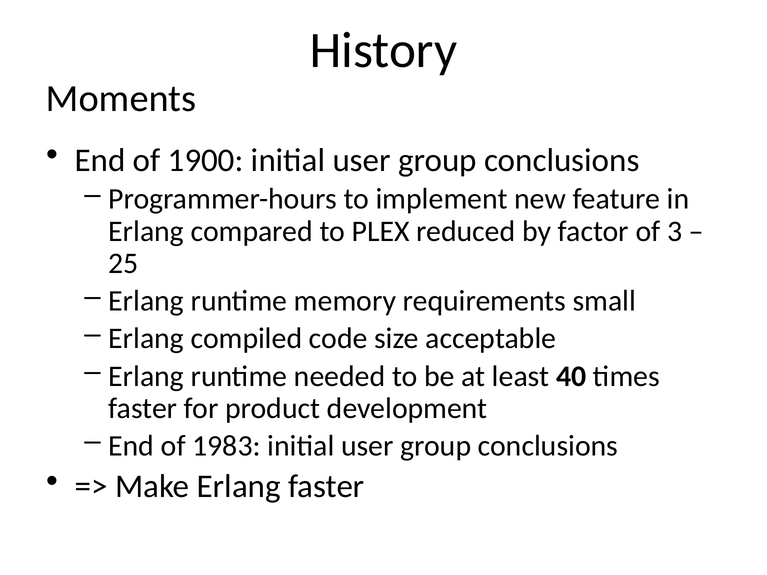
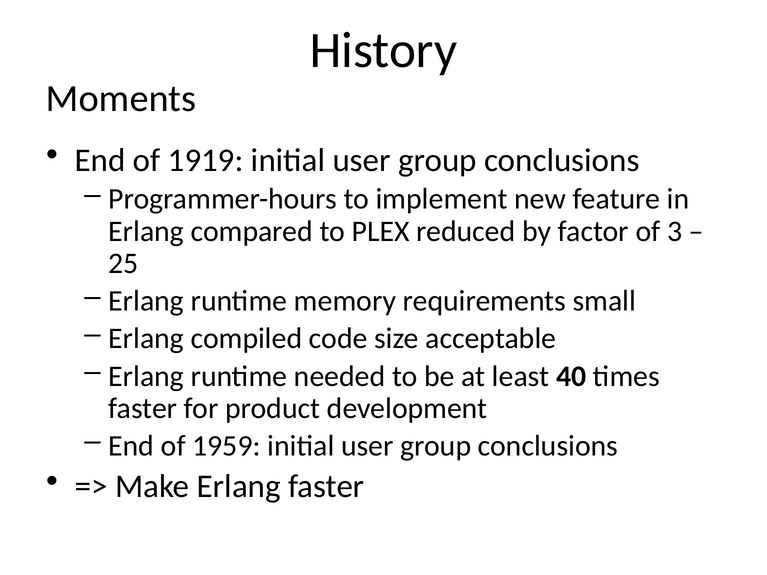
1900: 1900 -> 1919
1983: 1983 -> 1959
